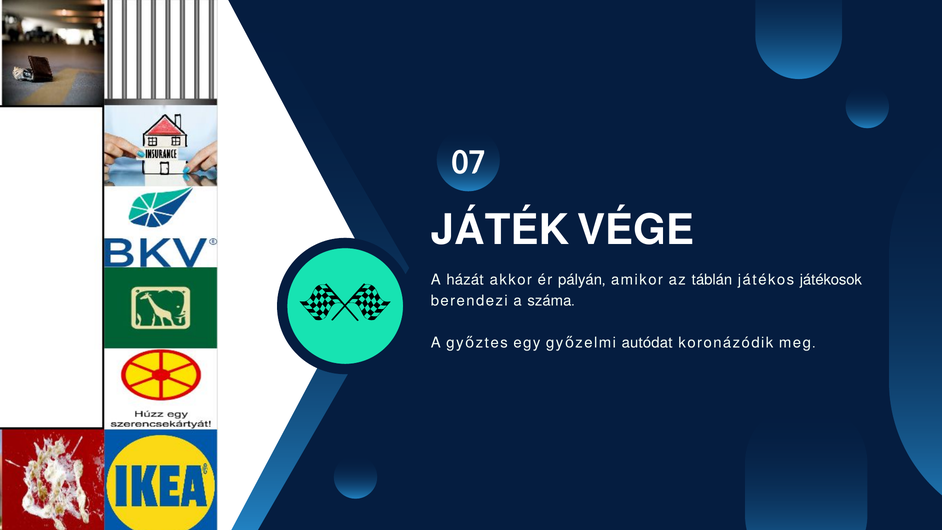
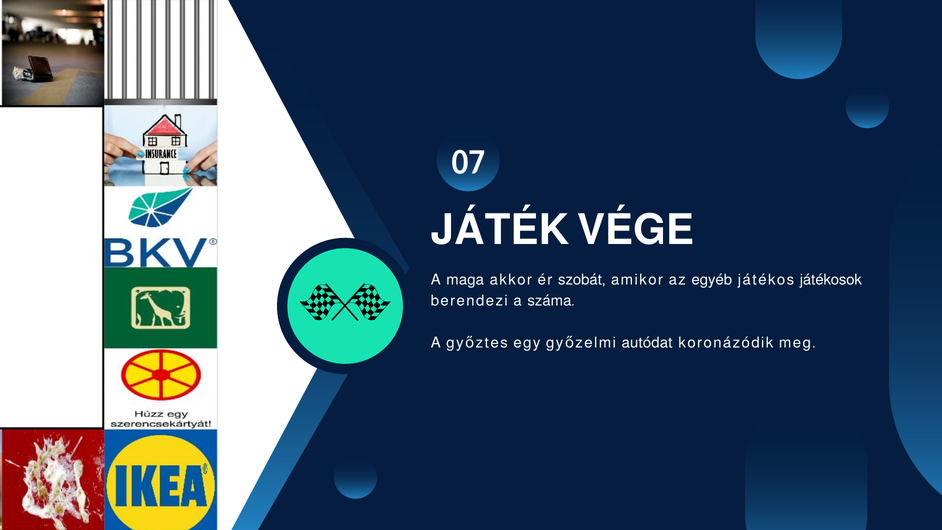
házát: házát -> maga
pályán: pályán -> szobát
táblán: táblán -> egyéb
